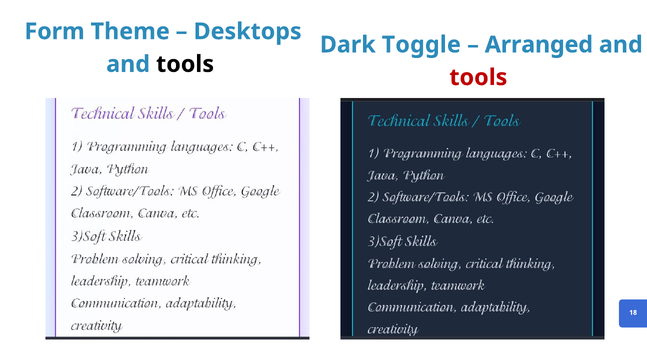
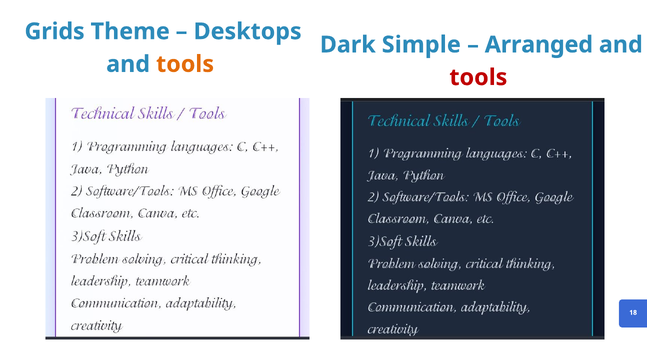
Form: Form -> Grids
Toggle: Toggle -> Simple
tools at (185, 64) colour: black -> orange
